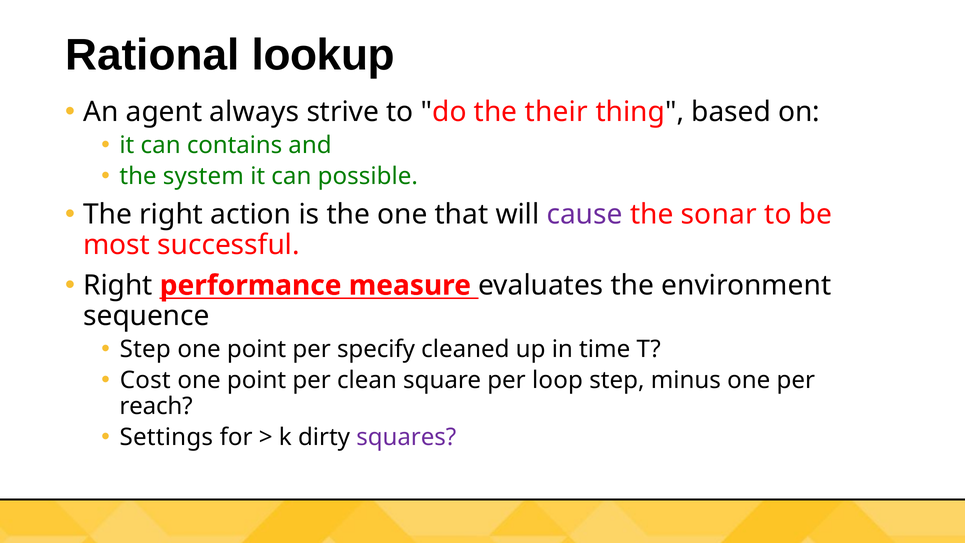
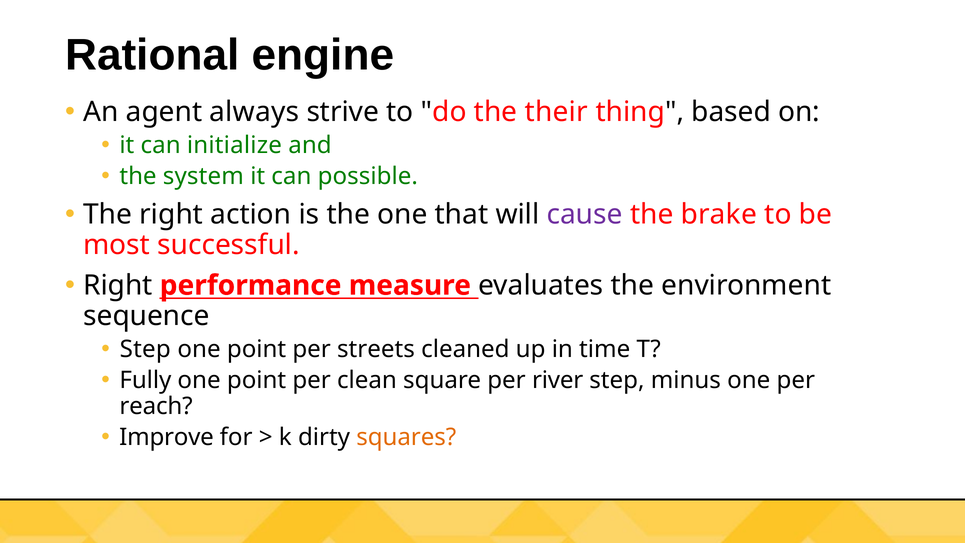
lookup: lookup -> engine
contains: contains -> initialize
sonar: sonar -> brake
specify: specify -> streets
Cost: Cost -> Fully
loop: loop -> river
Settings: Settings -> Improve
squares colour: purple -> orange
